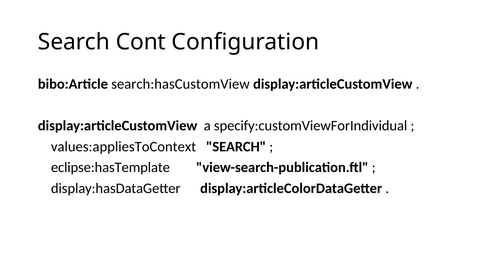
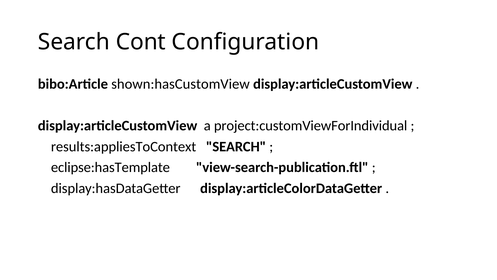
search:hasCustomView: search:hasCustomView -> shown:hasCustomView
specify:customViewForIndividual: specify:customViewForIndividual -> project:customViewForIndividual
values:appliesToContext: values:appliesToContext -> results:appliesToContext
